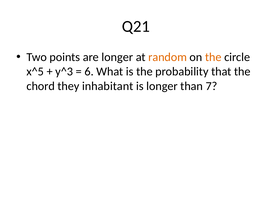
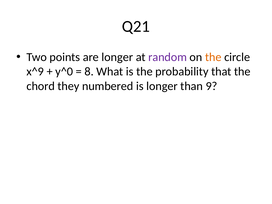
random colour: orange -> purple
x^5: x^5 -> x^9
y^3: y^3 -> y^0
6: 6 -> 8
inhabitant: inhabitant -> numbered
7: 7 -> 9
